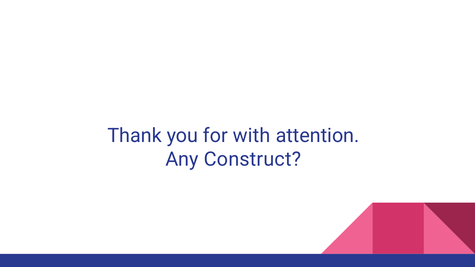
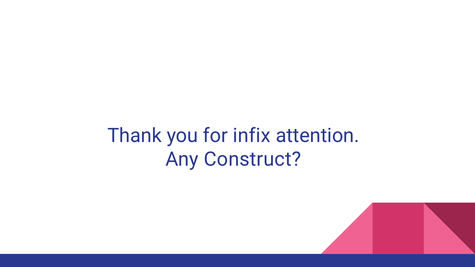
with: with -> infix
